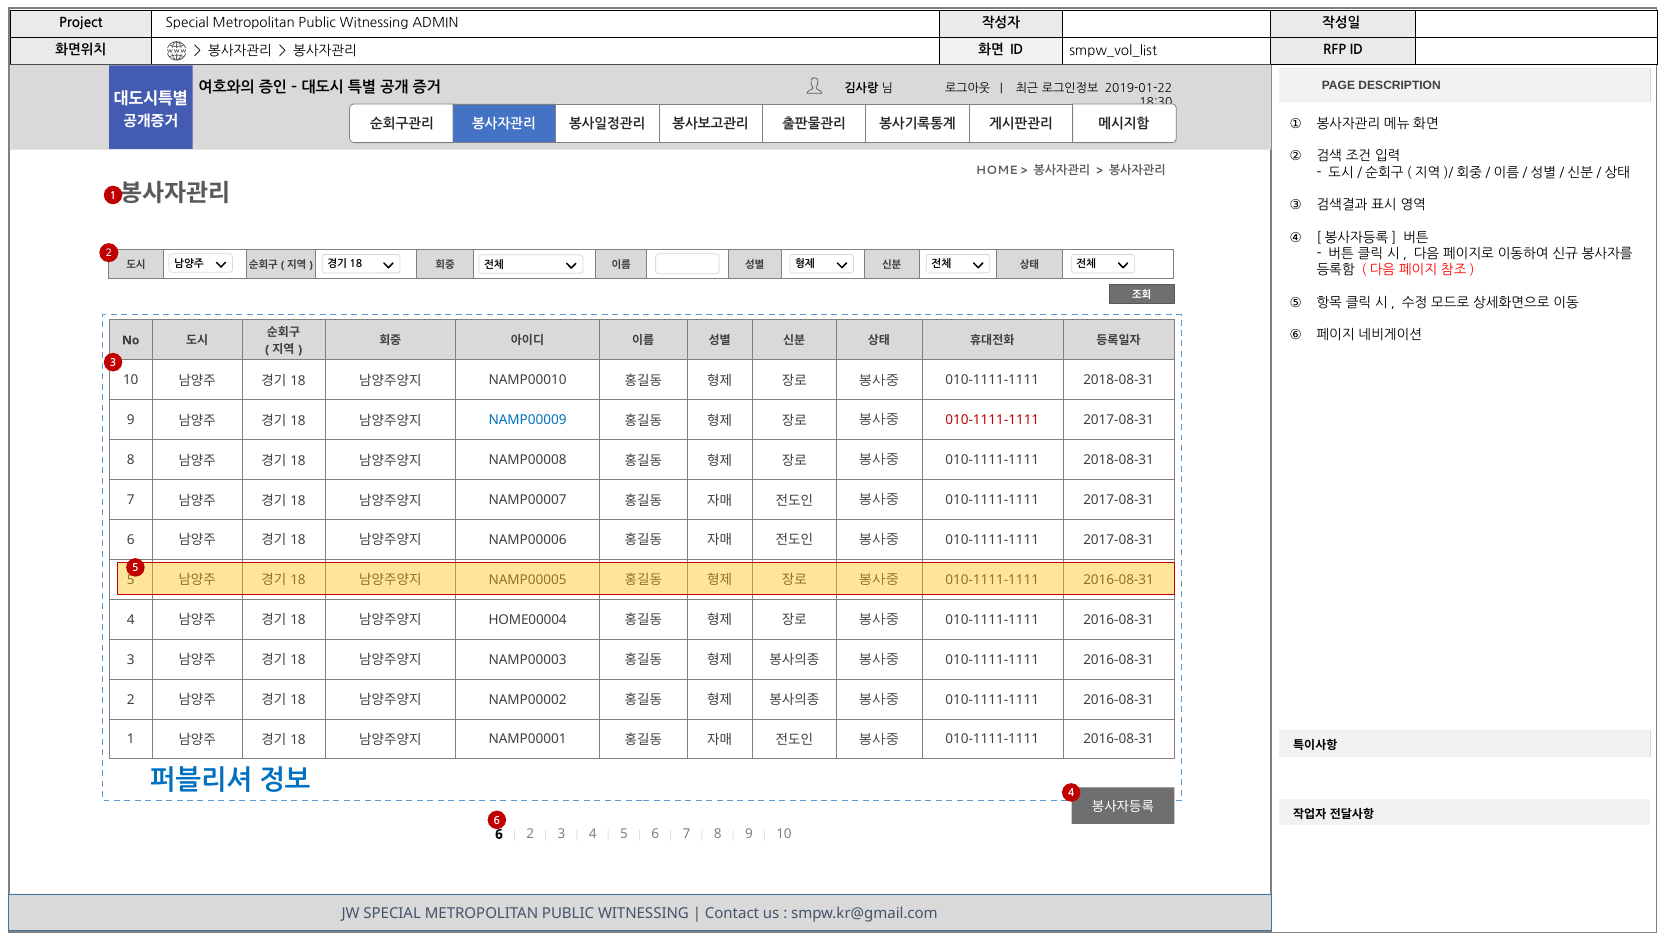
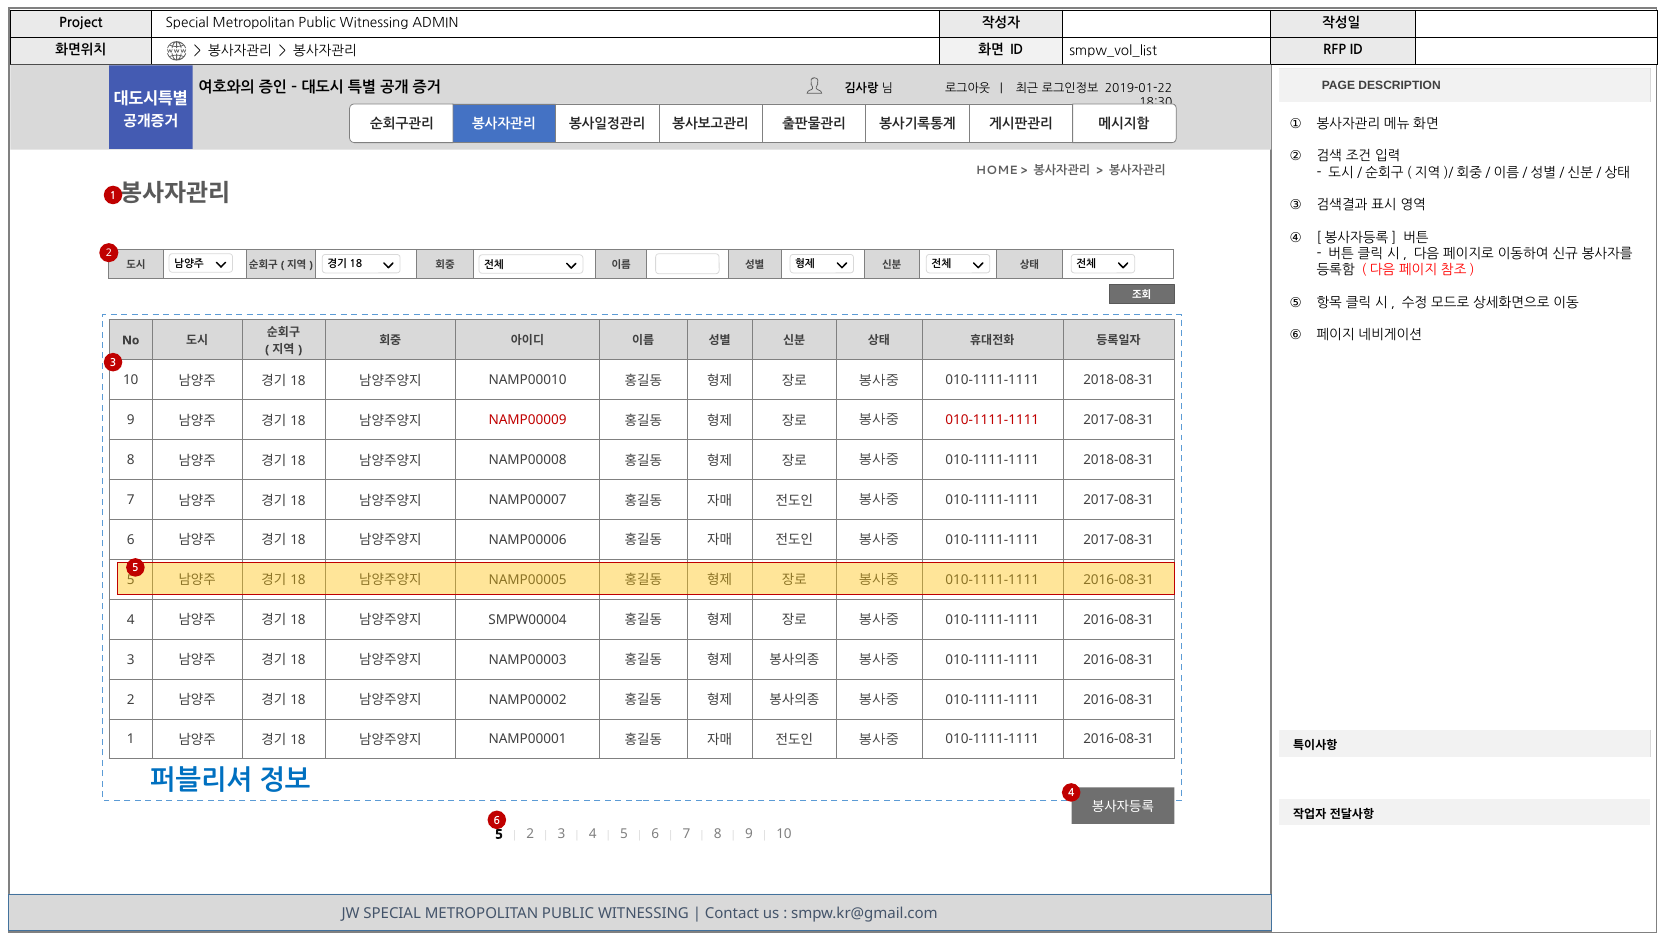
NAMP00009 colour: blue -> red
HOME00004: HOME00004 -> SMPW00004
6 at (499, 834): 6 -> 5
